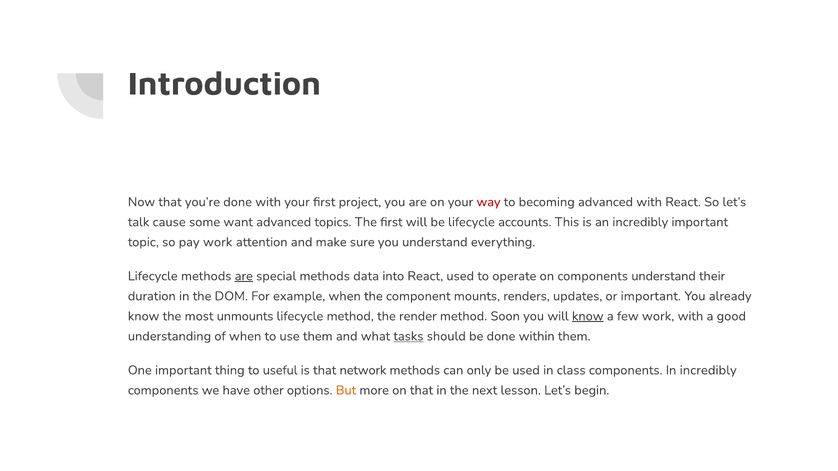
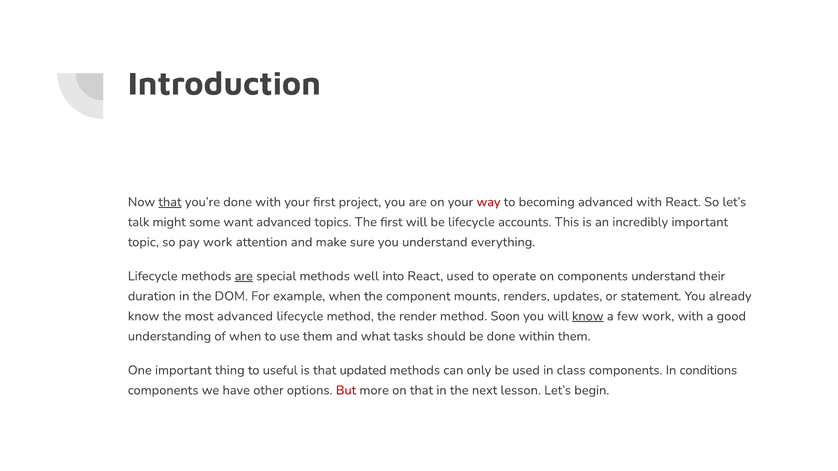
that at (170, 202) underline: none -> present
cause: cause -> might
data: data -> well
or important: important -> statement
most unmounts: unmounts -> advanced
tasks underline: present -> none
network: network -> updated
In incredibly: incredibly -> conditions
But colour: orange -> red
